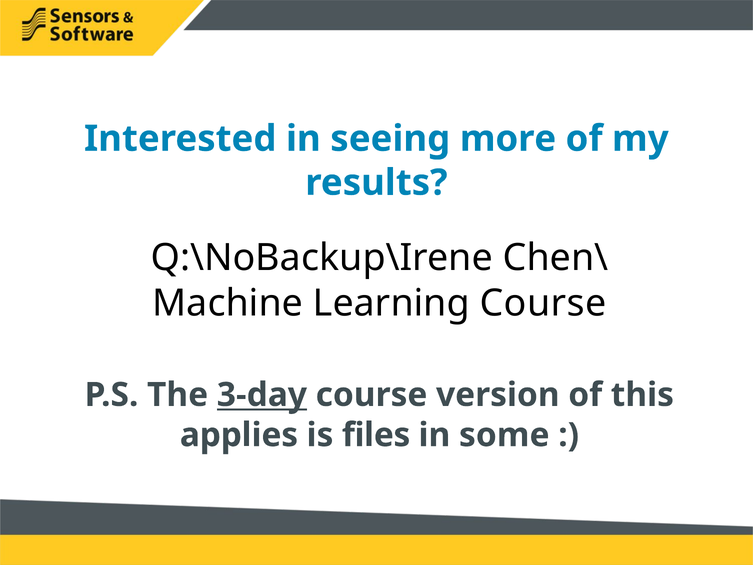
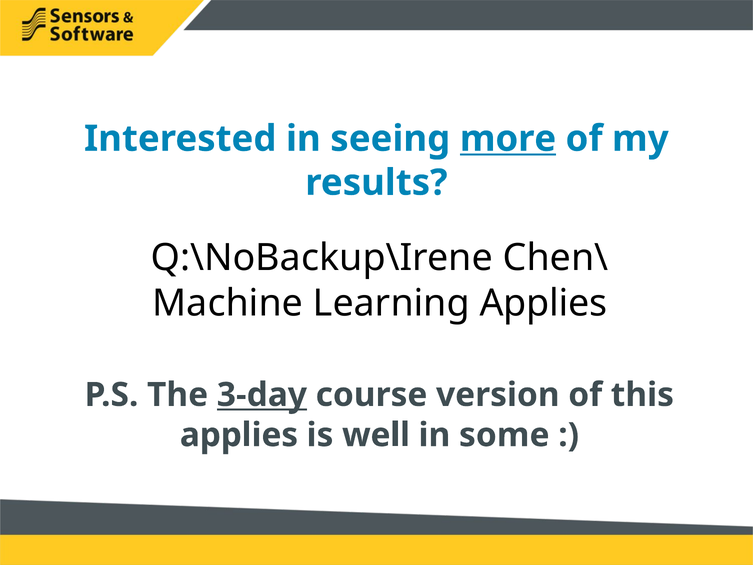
more underline: none -> present
Learning Course: Course -> Applies
files: files -> well
